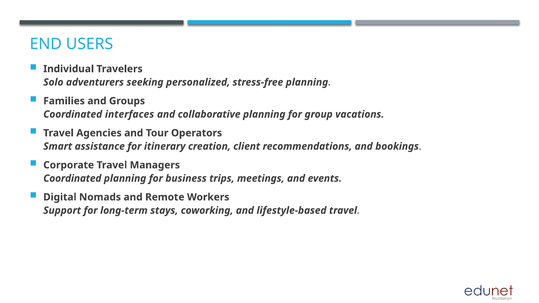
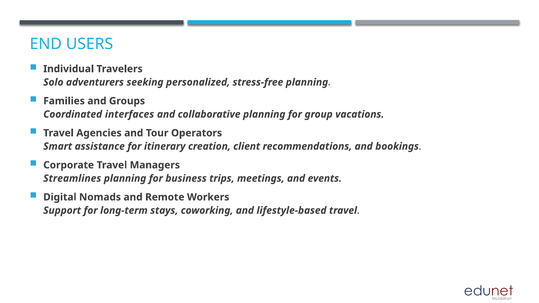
Coordinated at (72, 178): Coordinated -> Streamlines
